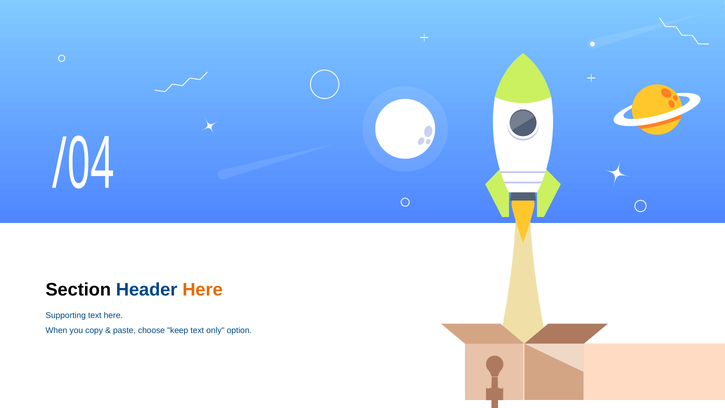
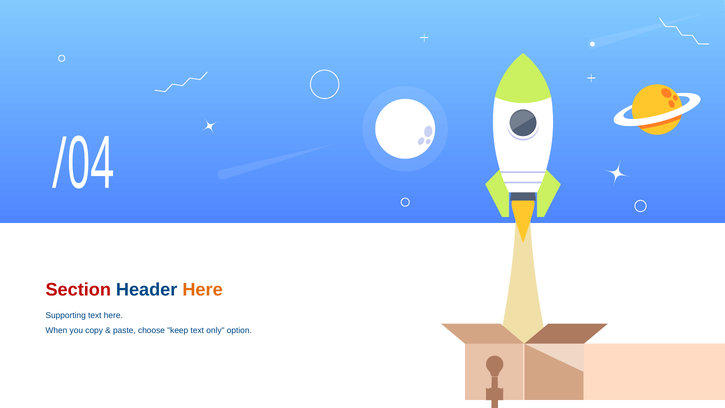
Section colour: black -> red
